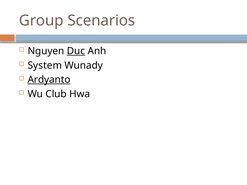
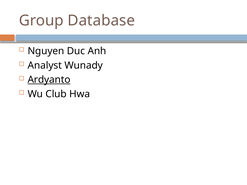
Scenarios: Scenarios -> Database
Duc underline: present -> none
System: System -> Analyst
